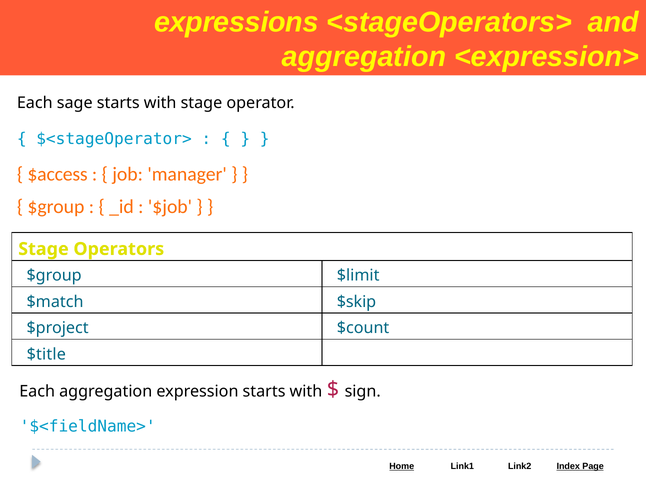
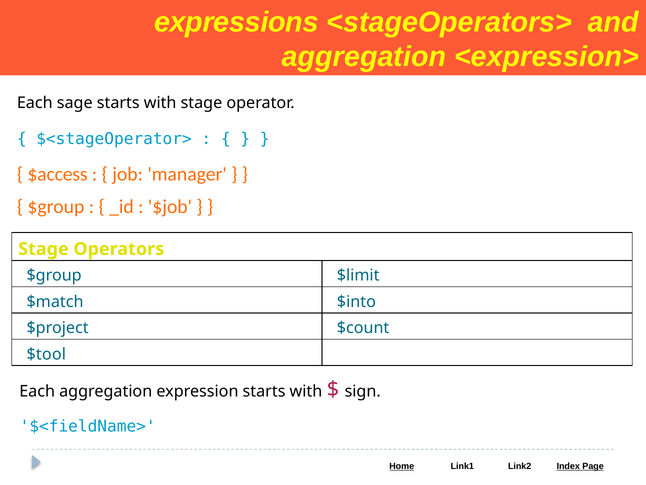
$skip: $skip -> $into
$title: $title -> $tool
